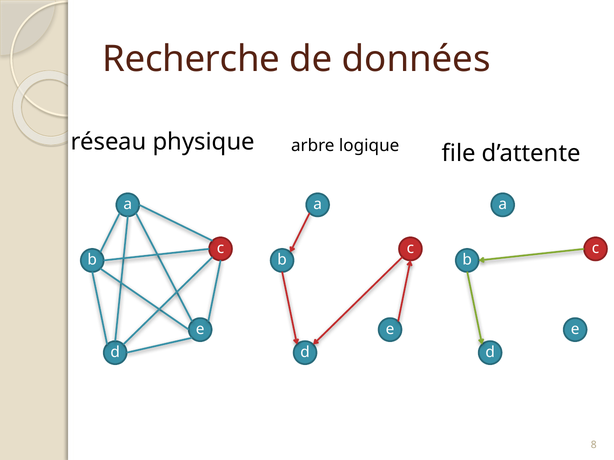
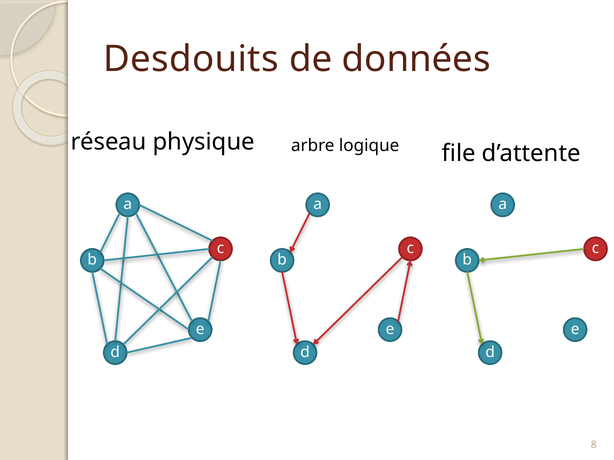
Recherche: Recherche -> Desdouits
